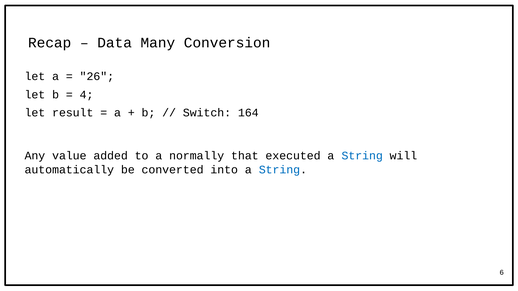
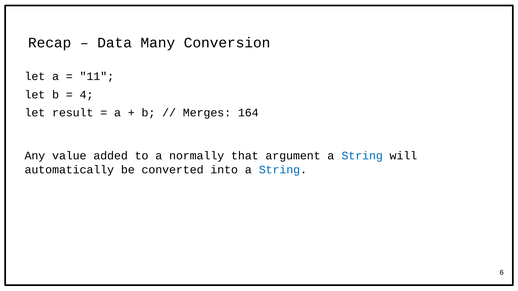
26: 26 -> 11
Switch: Switch -> Merges
executed: executed -> argument
